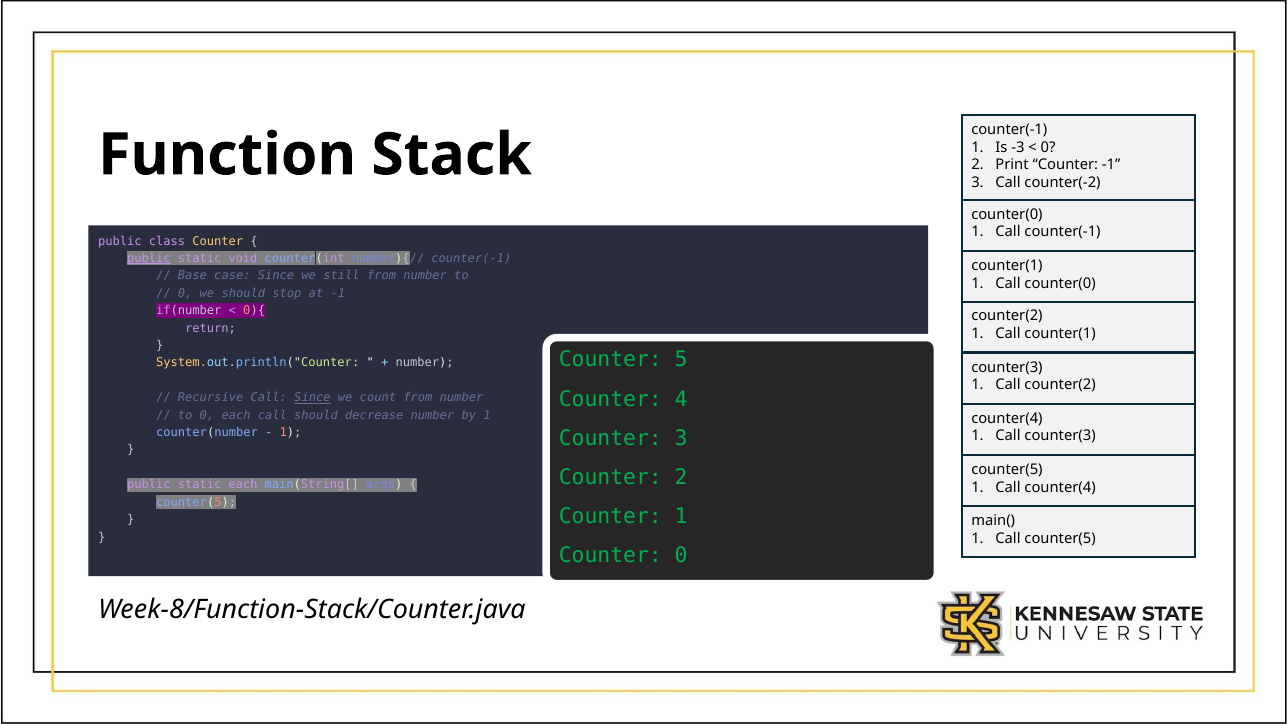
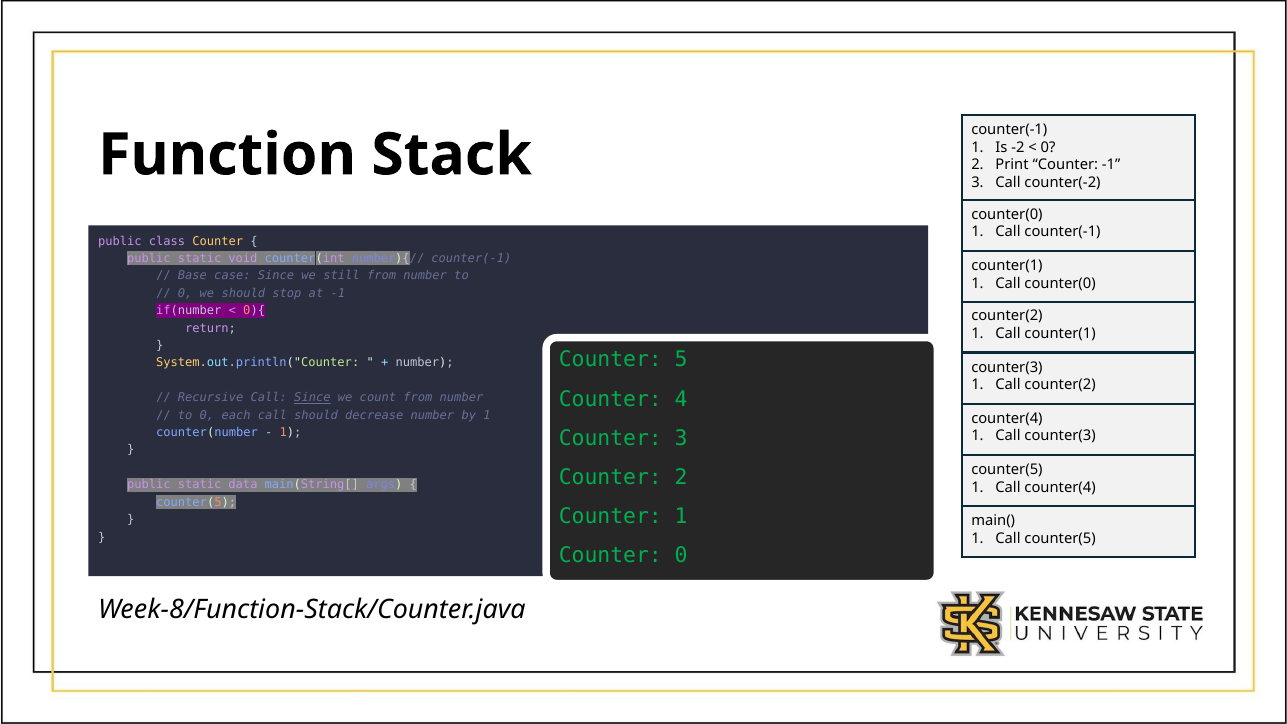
-3: -3 -> -2
public at (149, 258) underline: present -> none
static each: each -> data
